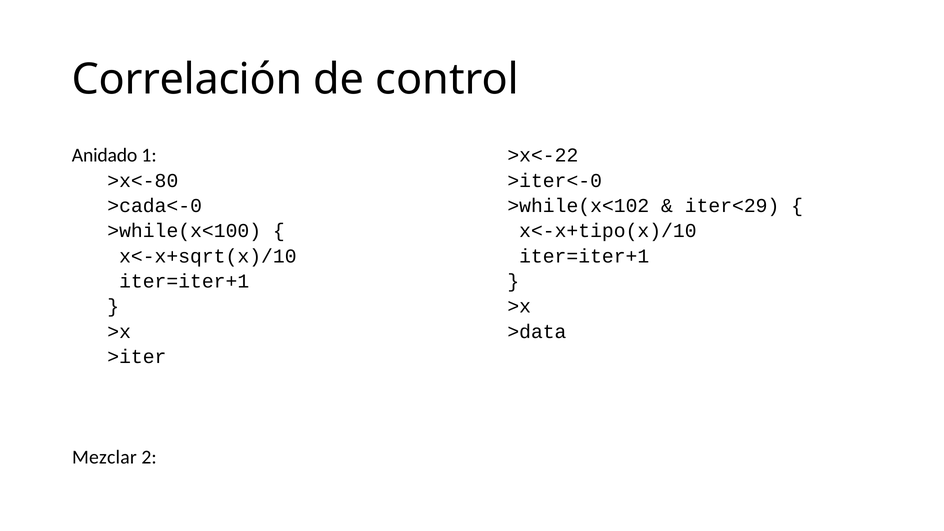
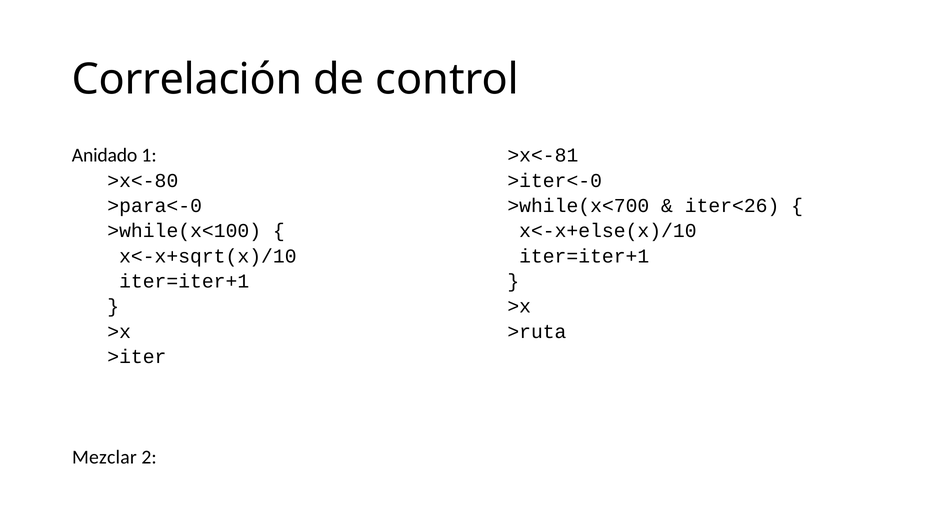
>x<-22: >x<-22 -> >x<-81
>cada<-0: >cada<-0 -> >para<-0
>while(x<102: >while(x<102 -> >while(x<700
iter<29: iter<29 -> iter<26
x<-x+tipo(x)/10: x<-x+tipo(x)/10 -> x<-x+else(x)/10
>data: >data -> >ruta
